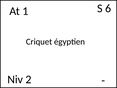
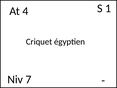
6: 6 -> 1
1: 1 -> 4
2: 2 -> 7
